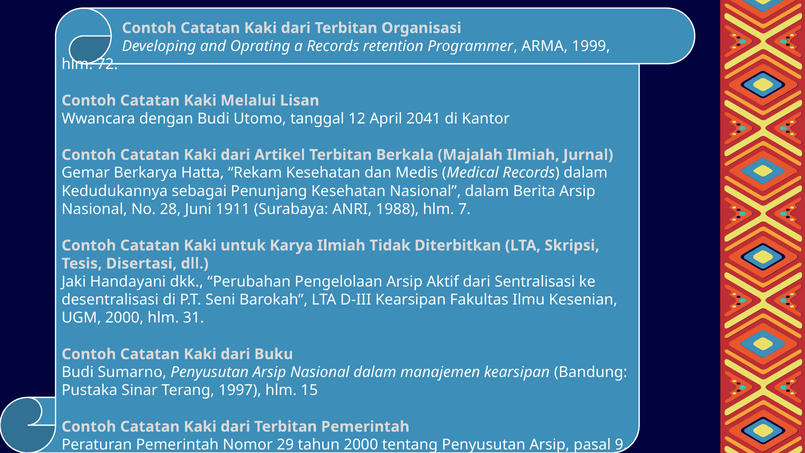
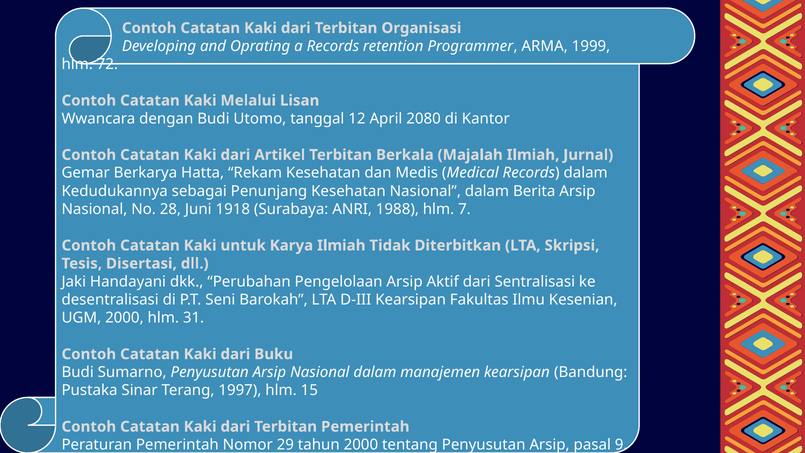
2041: 2041 -> 2080
1911: 1911 -> 1918
